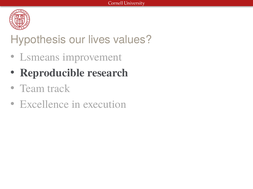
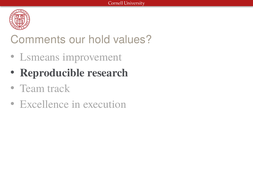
Hypothesis: Hypothesis -> Comments
lives: lives -> hold
